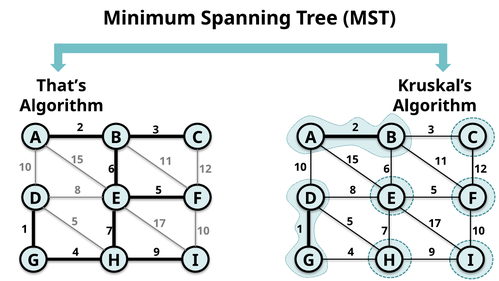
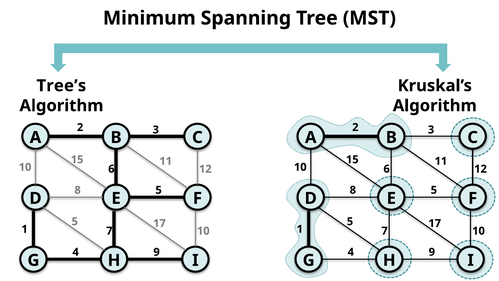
That’s: That’s -> Tree’s
